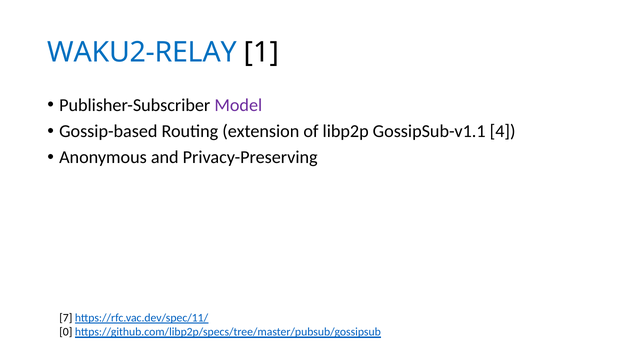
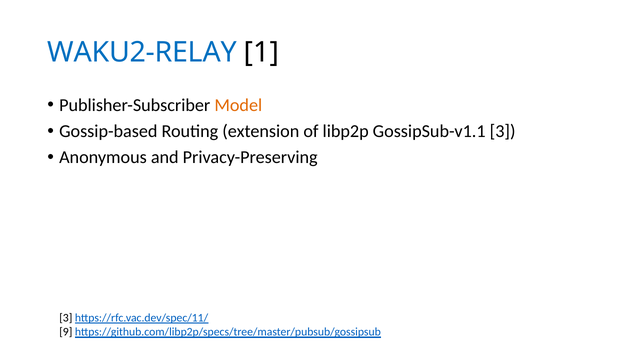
Model colour: purple -> orange
GossipSub-v1.1 4: 4 -> 3
7 at (66, 318): 7 -> 3
0: 0 -> 9
